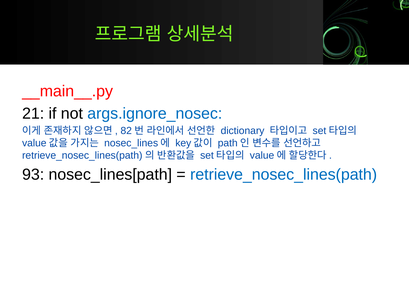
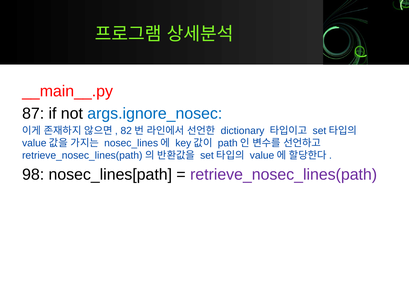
21: 21 -> 87
93: 93 -> 98
retrieve_nosec_lines(path colour: blue -> purple
